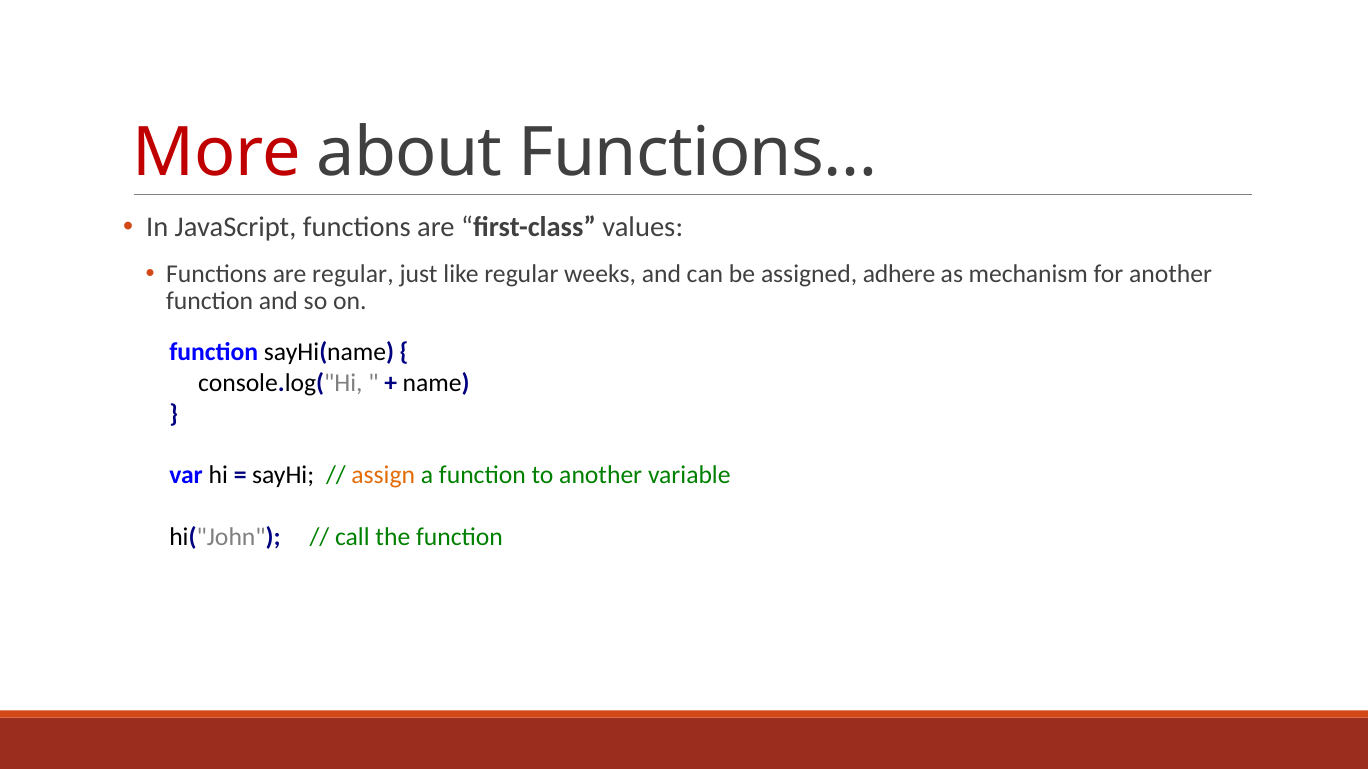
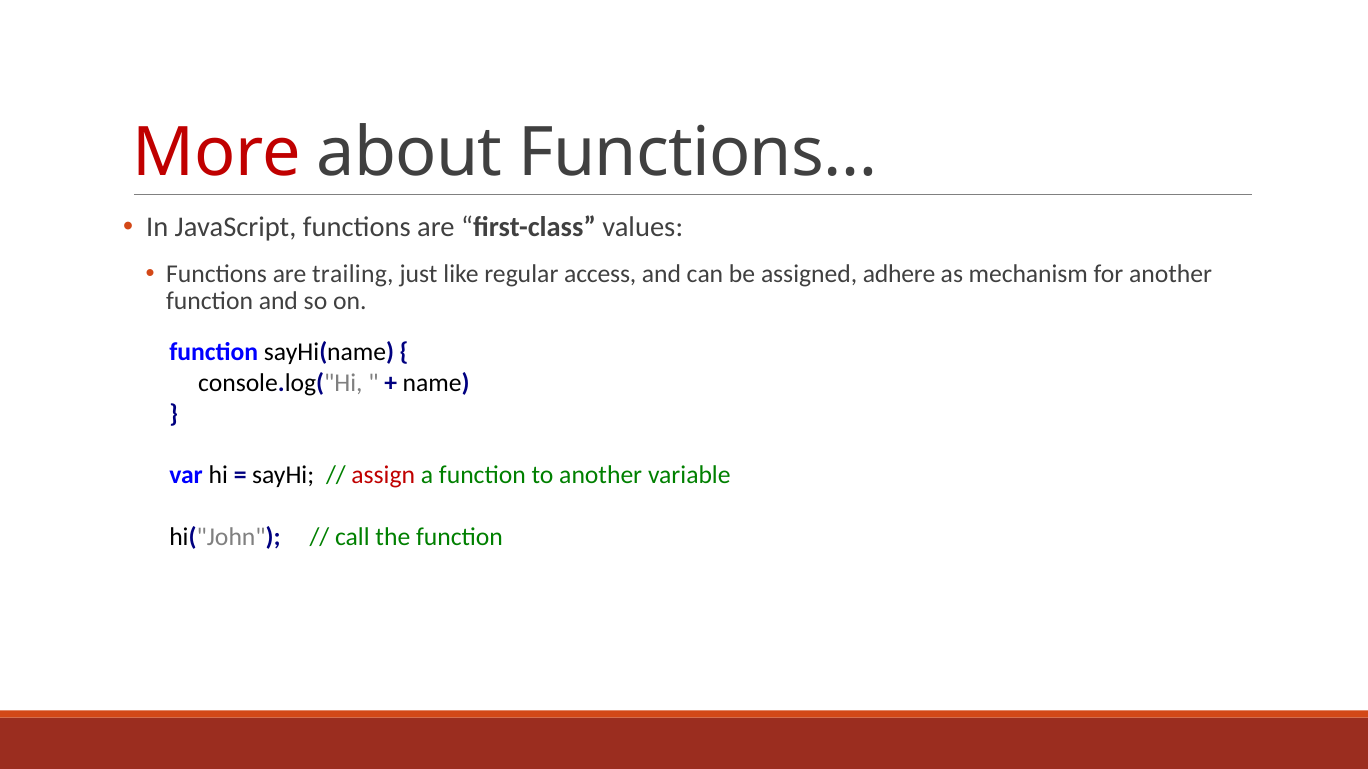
are regular: regular -> trailing
weeks: weeks -> access
assign colour: orange -> red
